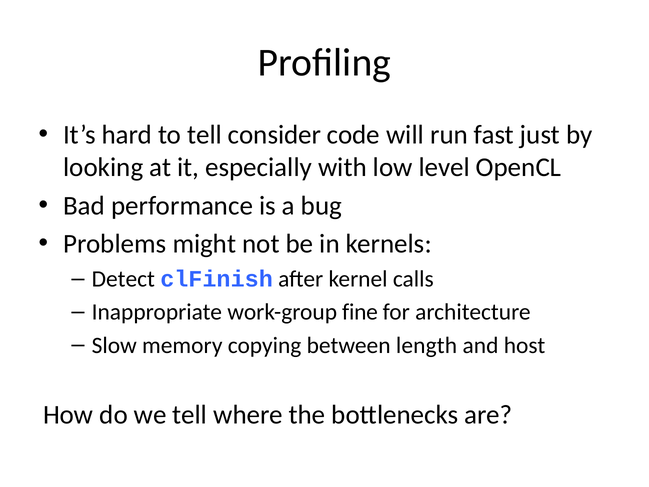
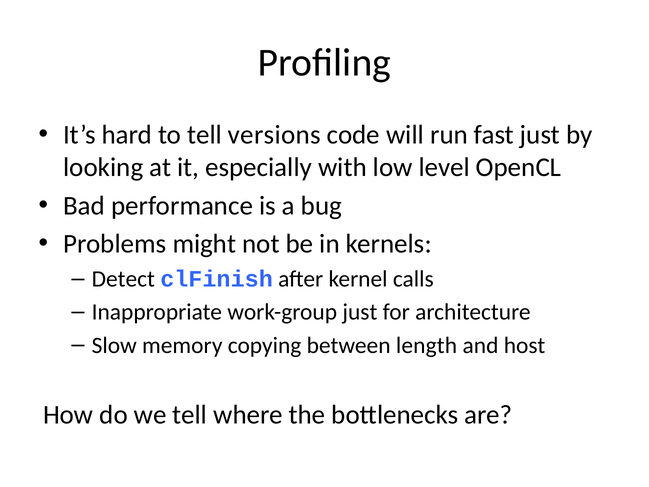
consider: consider -> versions
work-group fine: fine -> just
